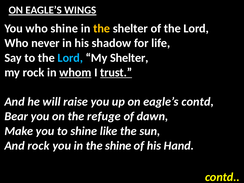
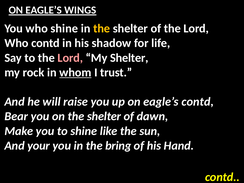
Who never: never -> contd
Lord at (70, 58) colour: light blue -> pink
trust underline: present -> none
on the refuge: refuge -> shelter
And rock: rock -> your
the shine: shine -> bring
